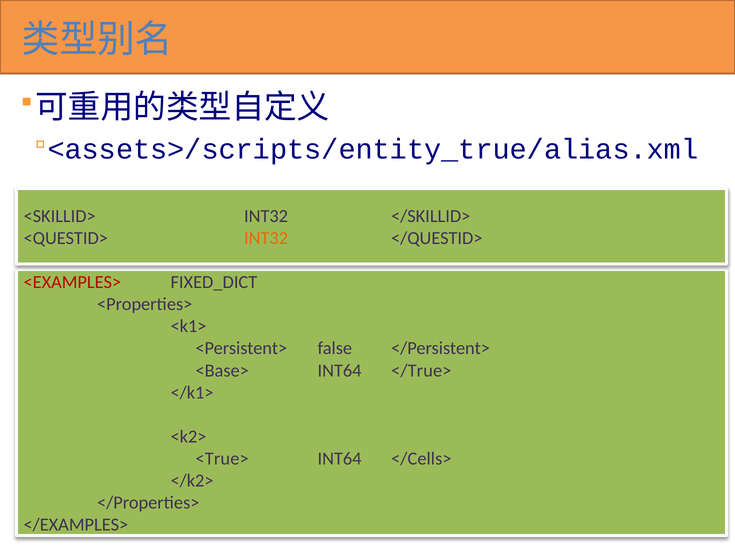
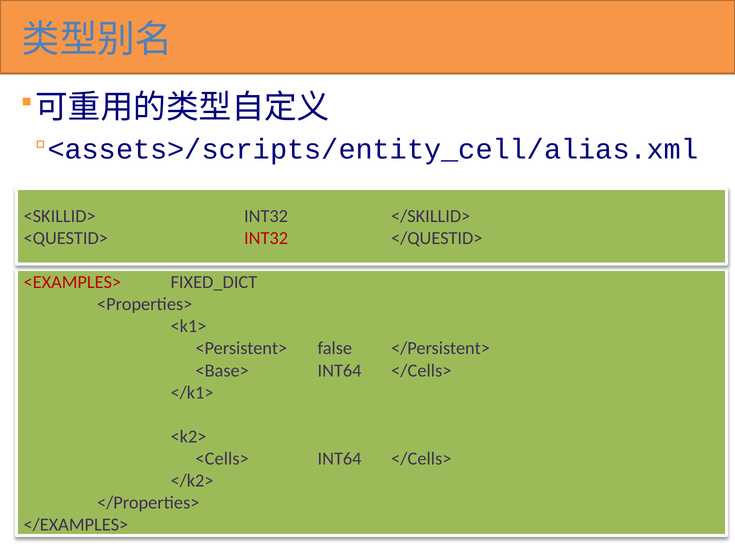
<assets>/scripts/entity_true/alias.xml: <assets>/scripts/entity_true/alias.xml -> <assets>/scripts/entity_cell/alias.xml
INT32 at (266, 238) colour: orange -> red
</True> at (421, 371): </True> -> </Cells>
<True>: <True> -> <Cells>
